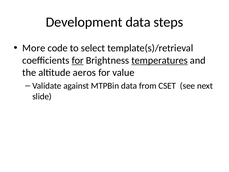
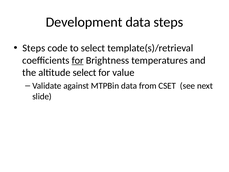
More at (34, 48): More -> Steps
temperatures underline: present -> none
altitude aeros: aeros -> select
